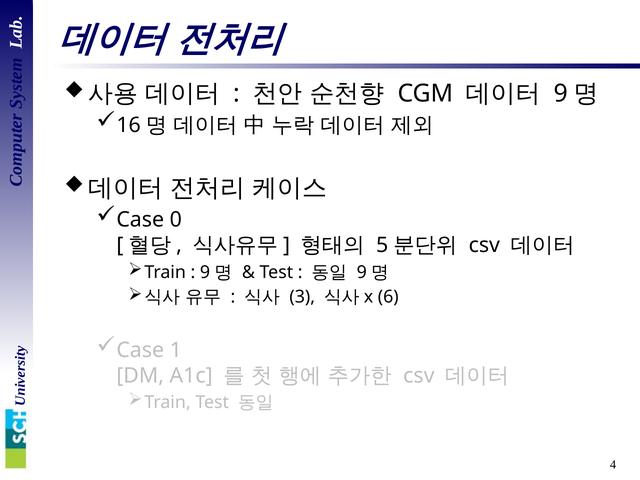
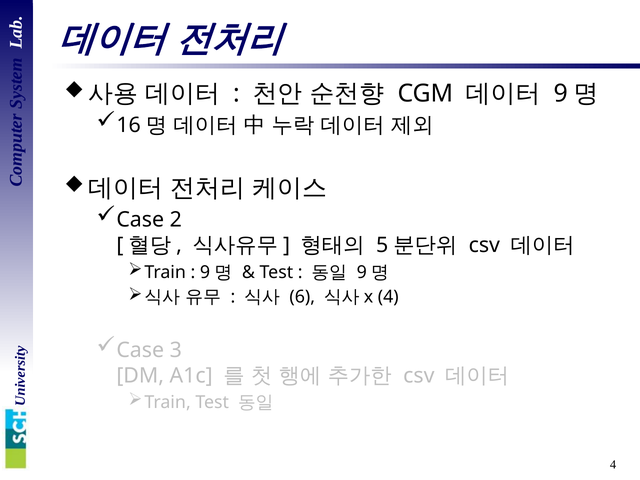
0: 0 -> 2
3: 3 -> 6
6 at (388, 297): 6 -> 4
1: 1 -> 3
